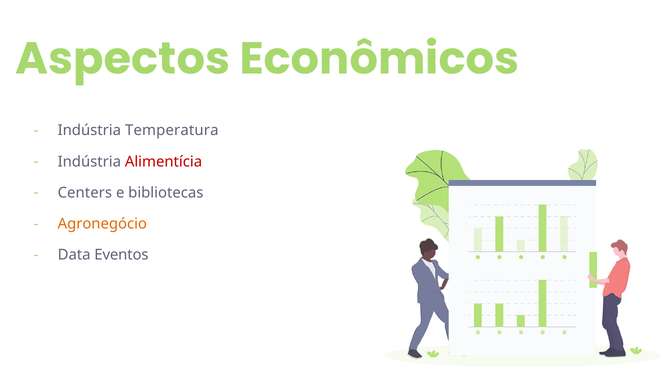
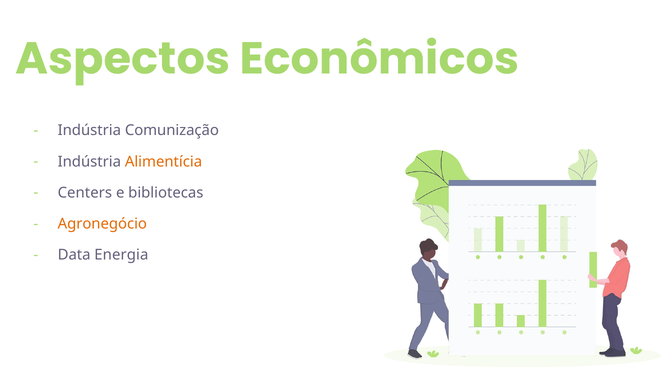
Temperatura: Temperatura -> Comunização
Alimentícia colour: red -> orange
Eventos: Eventos -> Energia
